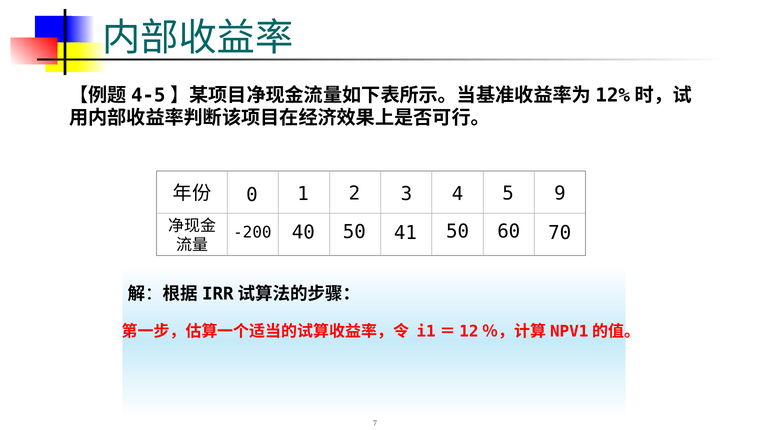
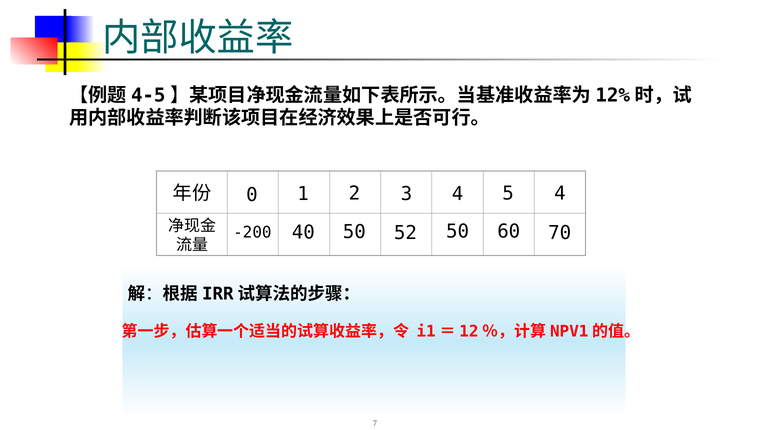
5 9: 9 -> 4
41: 41 -> 52
